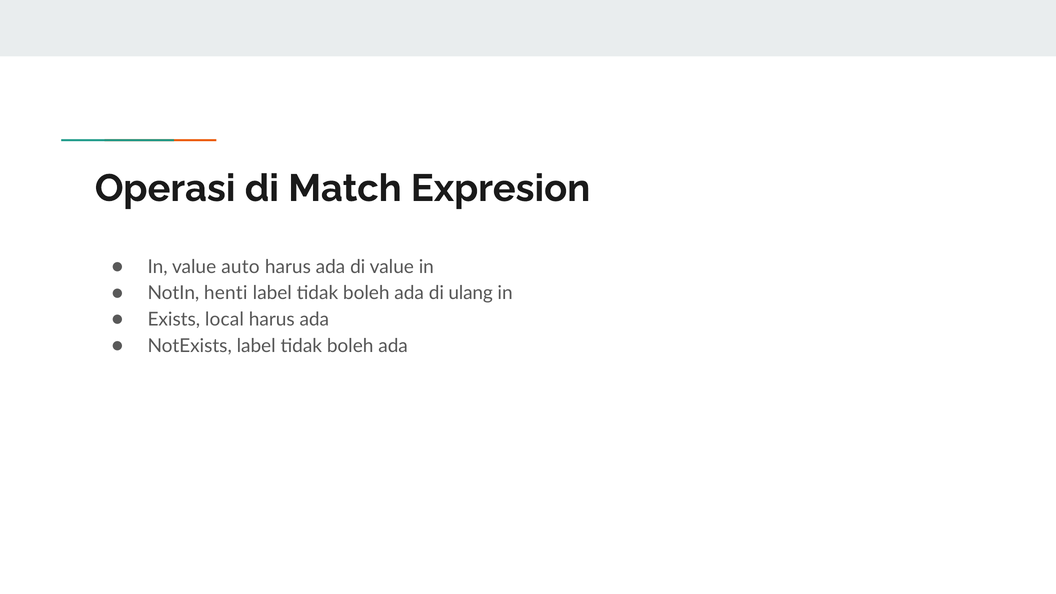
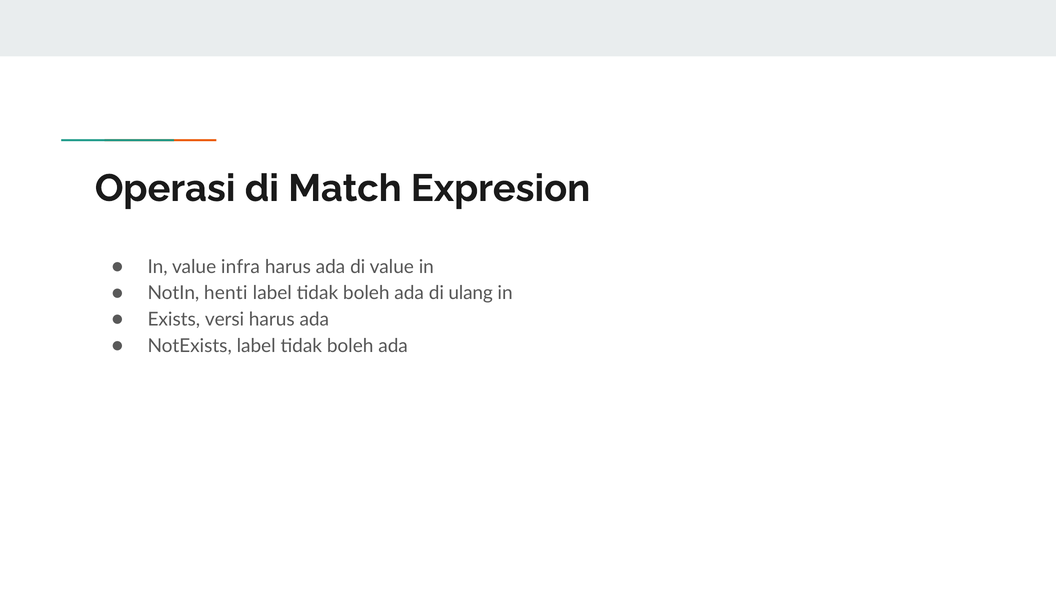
auto: auto -> infra
local: local -> versi
